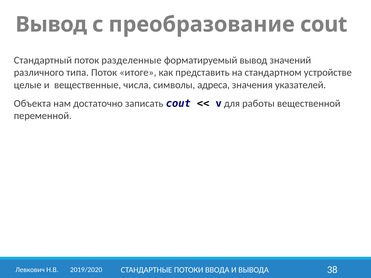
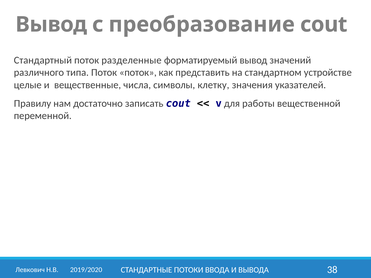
Поток итоге: итоге -> поток
адреса: адреса -> клетку
Объекта: Объекта -> Правилу
